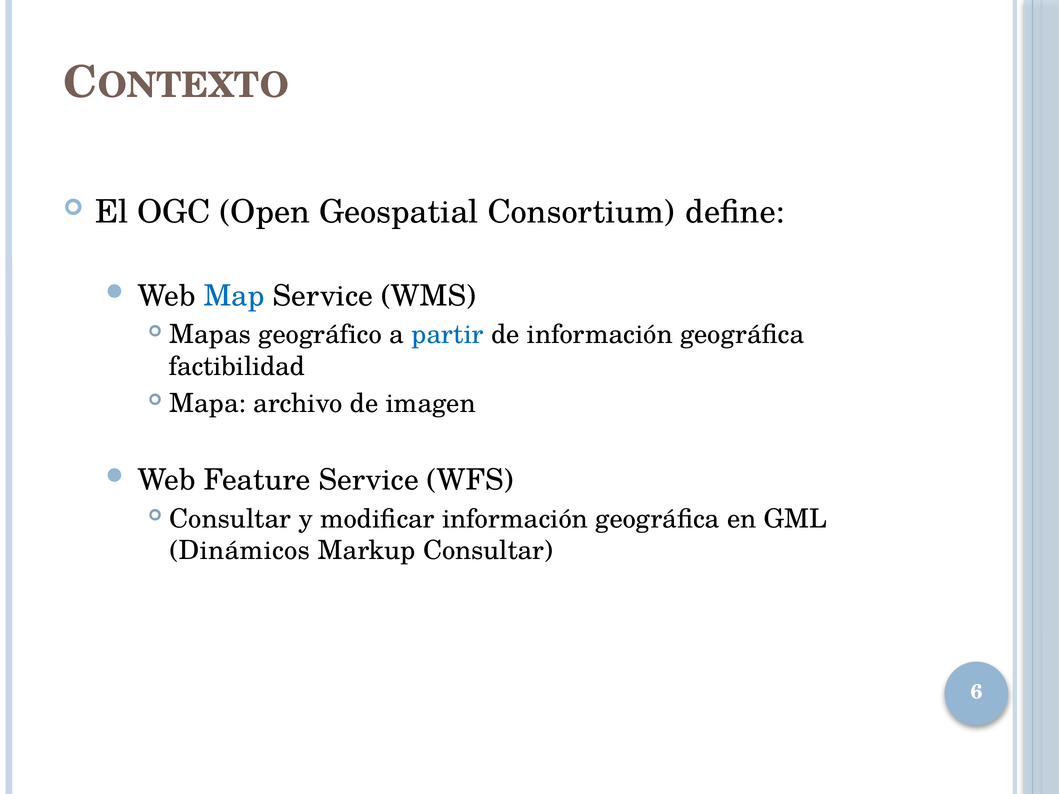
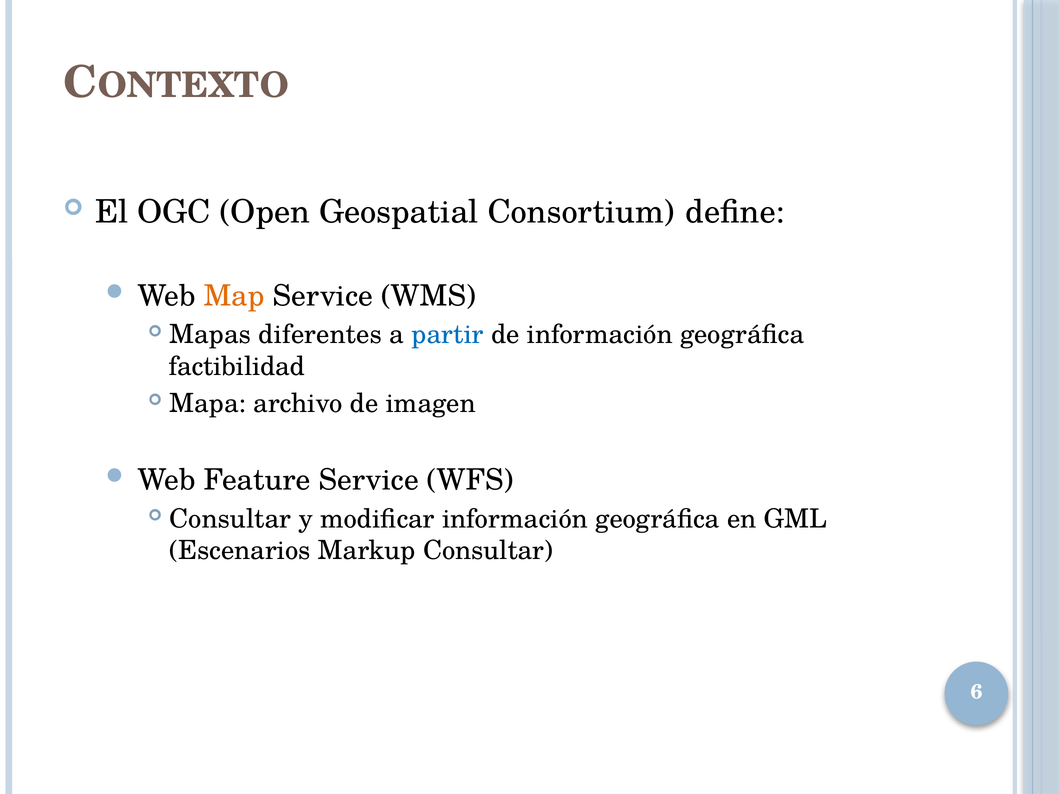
Map colour: blue -> orange
geográfico: geográfico -> diferentes
Dinámicos: Dinámicos -> Escenarios
